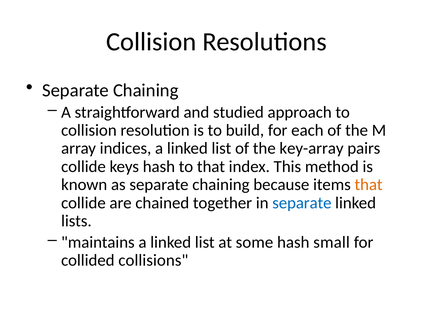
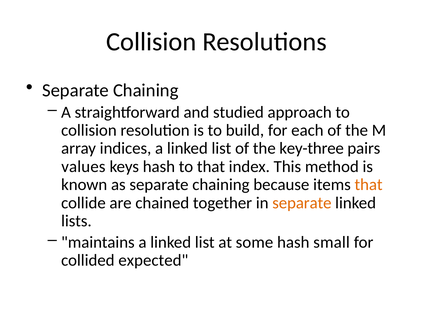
key-array: key-array -> key-three
collide at (83, 167): collide -> values
separate at (302, 203) colour: blue -> orange
collisions: collisions -> expected
